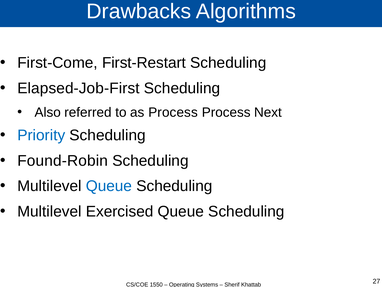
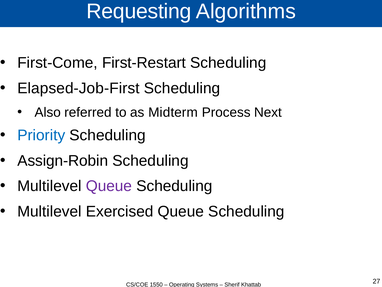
Drawbacks: Drawbacks -> Requesting
as Process: Process -> Midterm
Found-Robin: Found-Robin -> Assign-Robin
Queue at (109, 186) colour: blue -> purple
